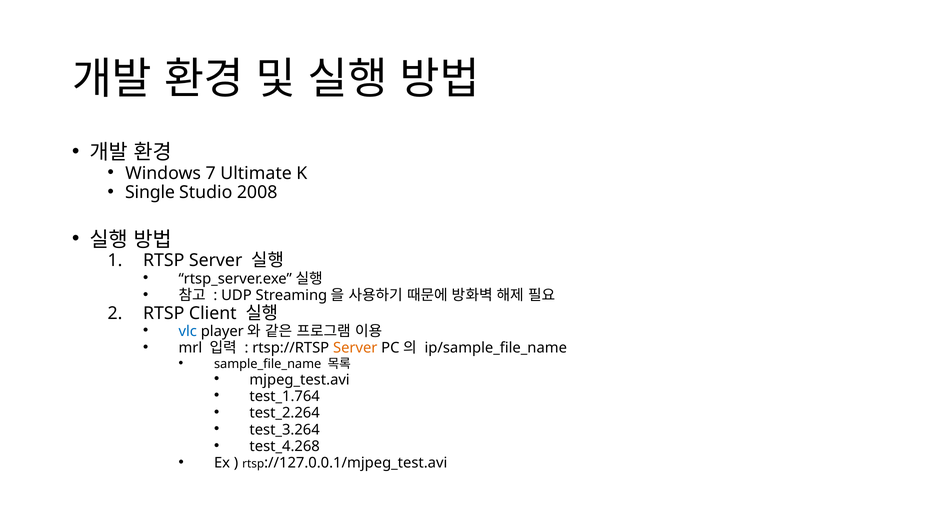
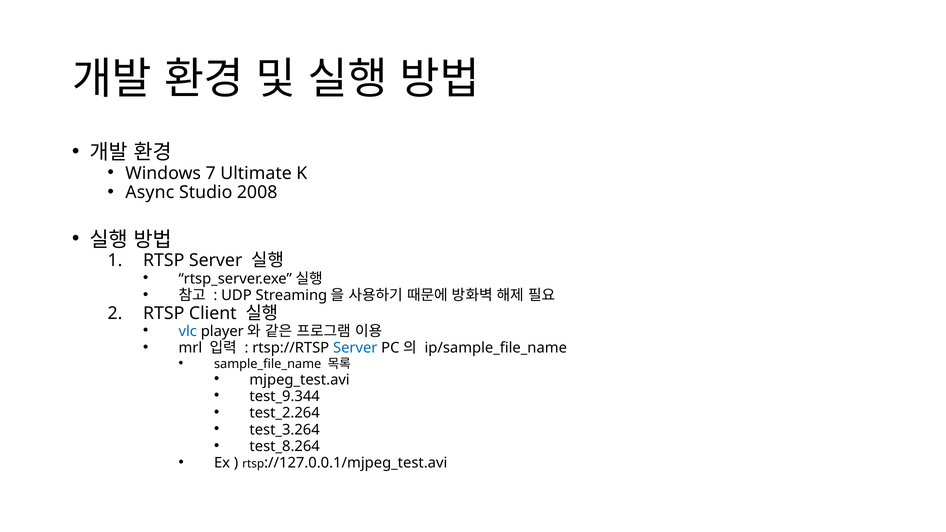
Single: Single -> Async
Server at (355, 348) colour: orange -> blue
test_1.764: test_1.764 -> test_9.344
test_4.268: test_4.268 -> test_8.264
